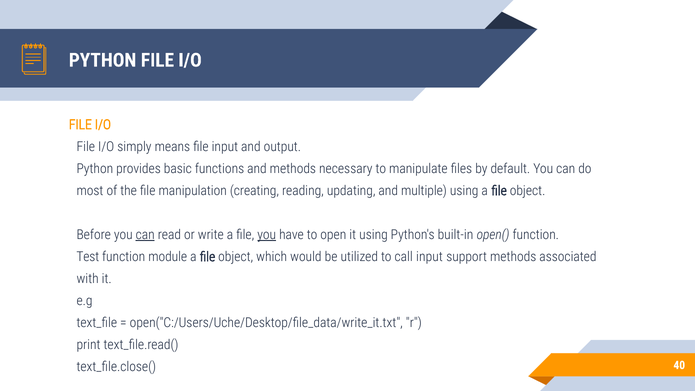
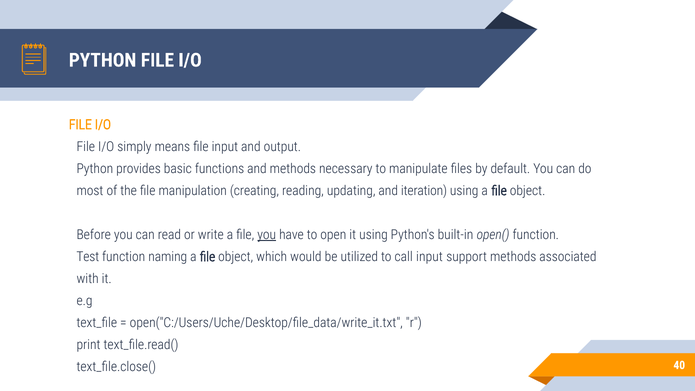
multiple: multiple -> iteration
can at (145, 235) underline: present -> none
module: module -> naming
